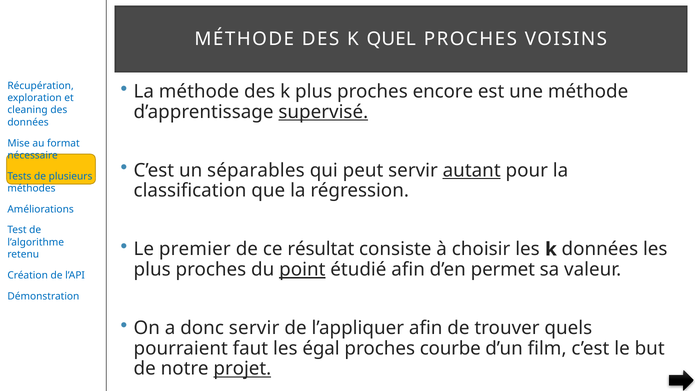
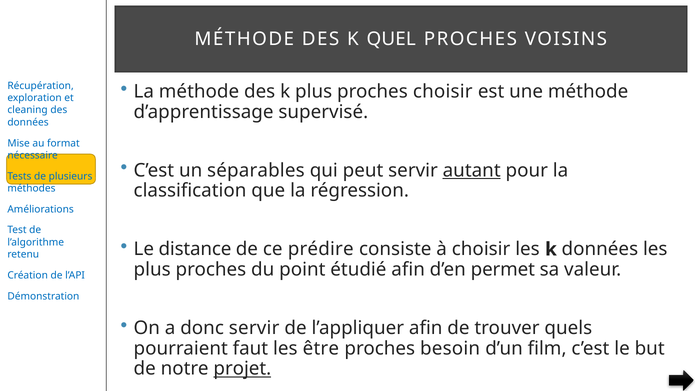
proches encore: encore -> choisir
supervisé underline: present -> none
premier: premier -> distance
résultat: résultat -> prédire
point underline: present -> none
égal: égal -> être
courbe: courbe -> besoin
